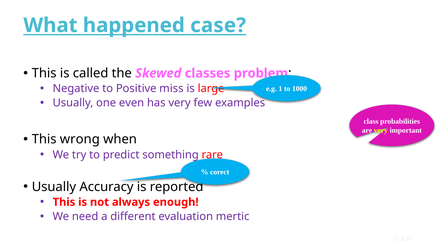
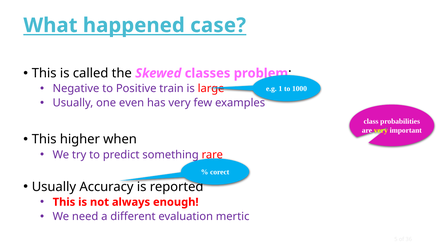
miss: miss -> train
wrong: wrong -> higher
